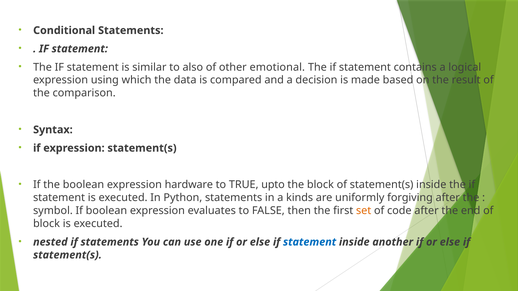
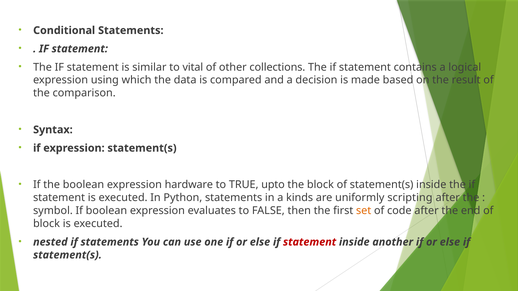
also: also -> vital
emotional: emotional -> collections
forgiving: forgiving -> scripting
statement at (310, 242) colour: blue -> red
